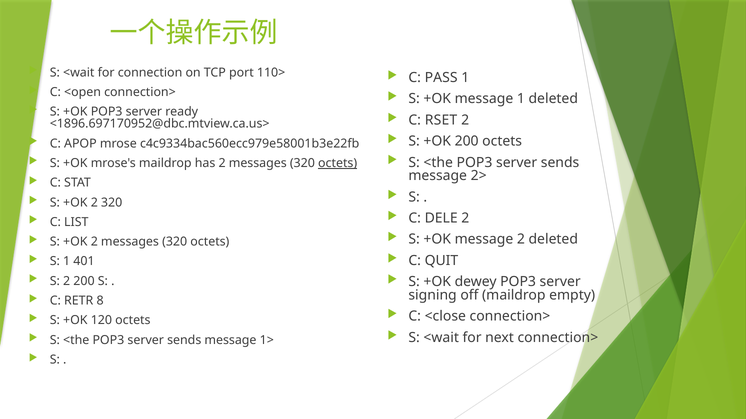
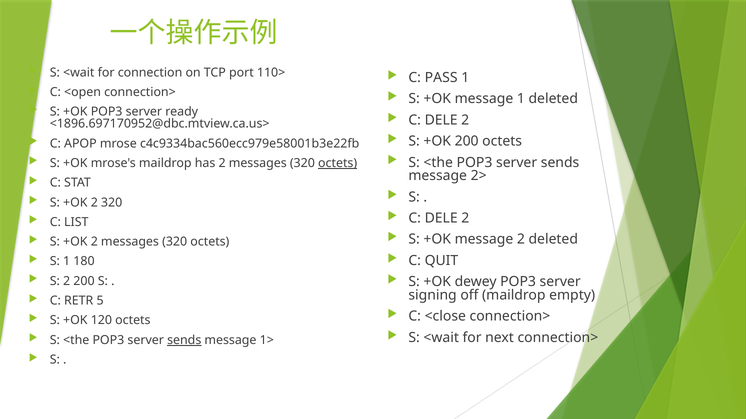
RSET at (441, 120): RSET -> DELE
401: 401 -> 180
8: 8 -> 5
sends at (184, 341) underline: none -> present
